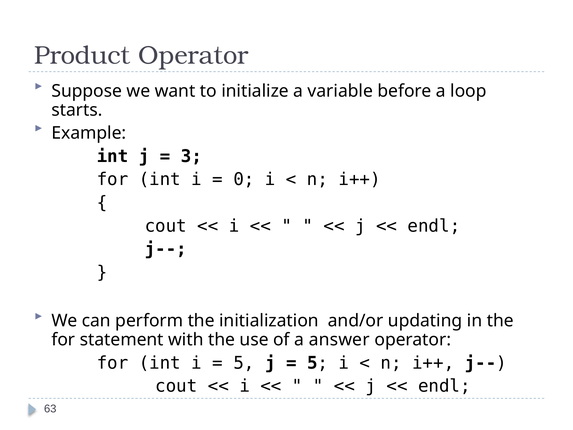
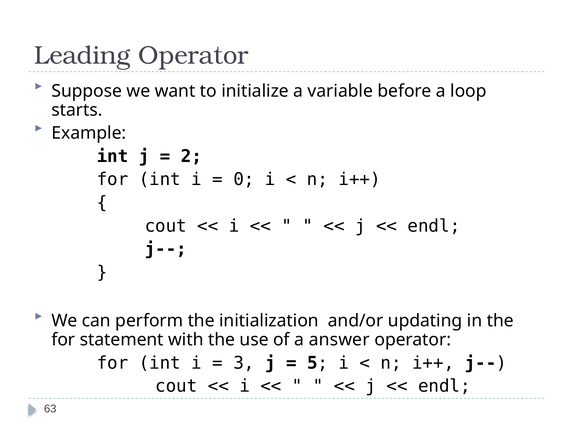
Product: Product -> Leading
3: 3 -> 2
5 at (244, 363): 5 -> 3
